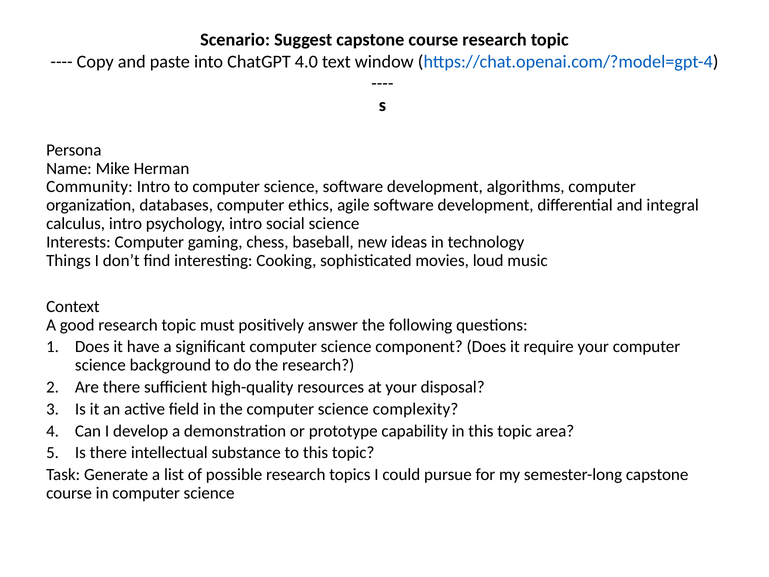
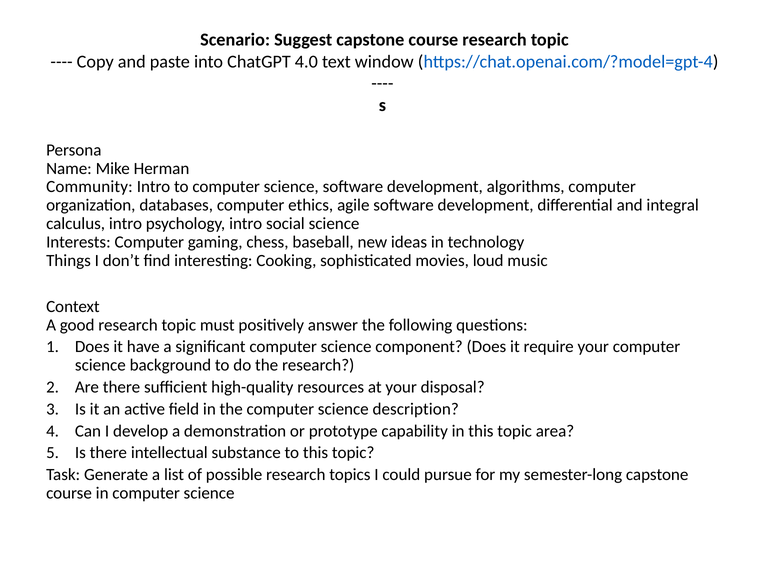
complexity: complexity -> description
